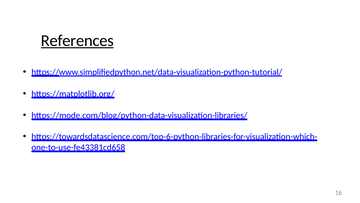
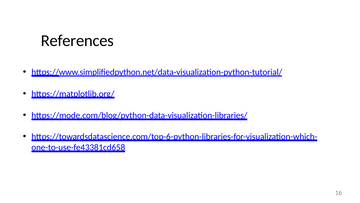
References underline: present -> none
